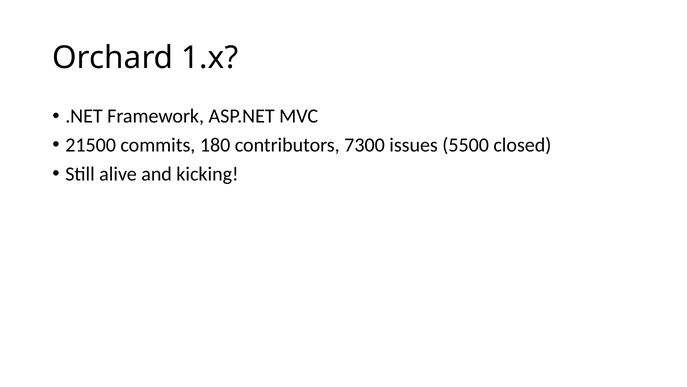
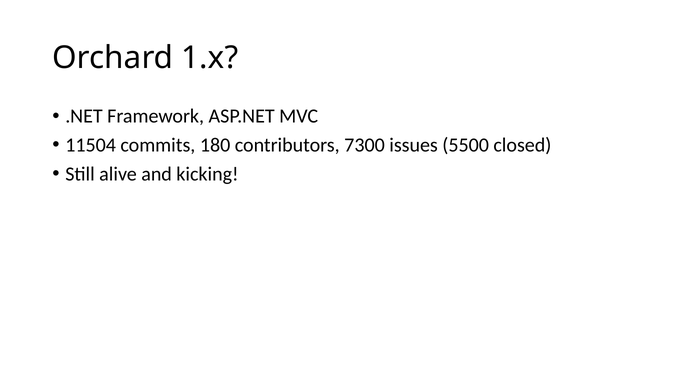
21500: 21500 -> 11504
